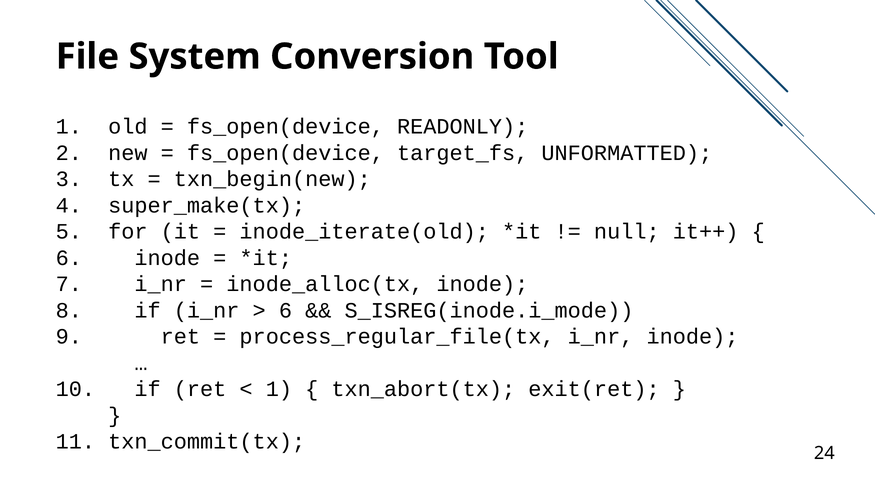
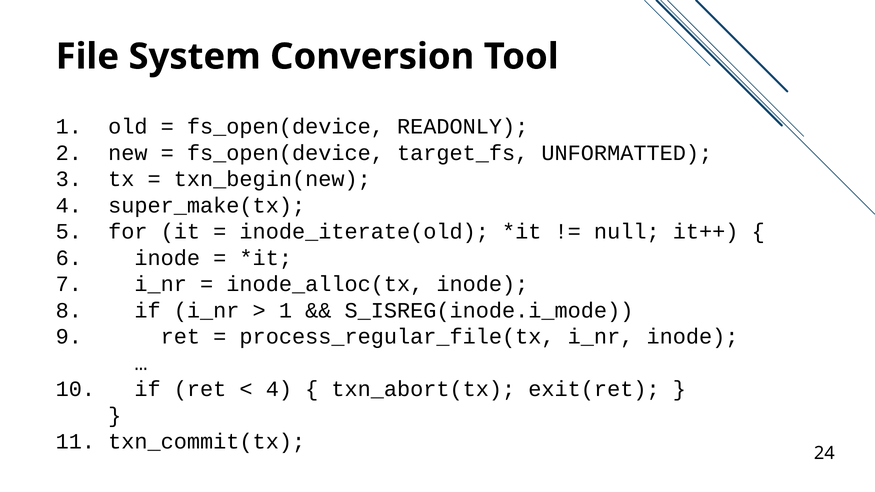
6 at (285, 310): 6 -> 1
1 at (279, 389): 1 -> 4
